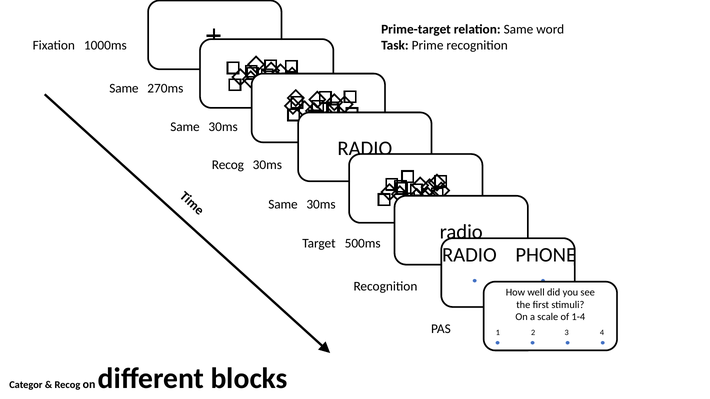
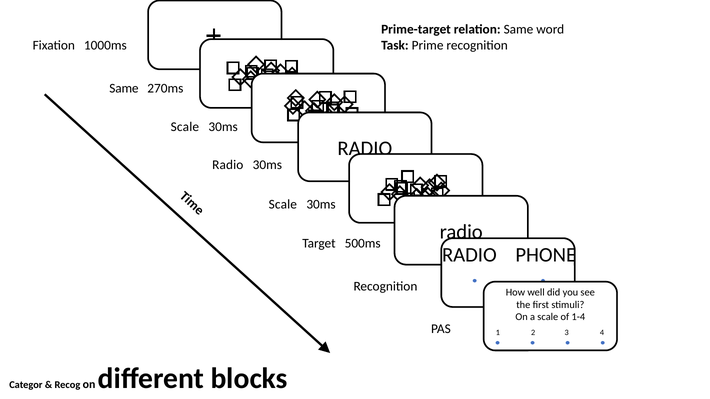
Same at (185, 127): Same -> Scale
Recog at (228, 165): Recog -> Radio
Same at (283, 205): Same -> Scale
